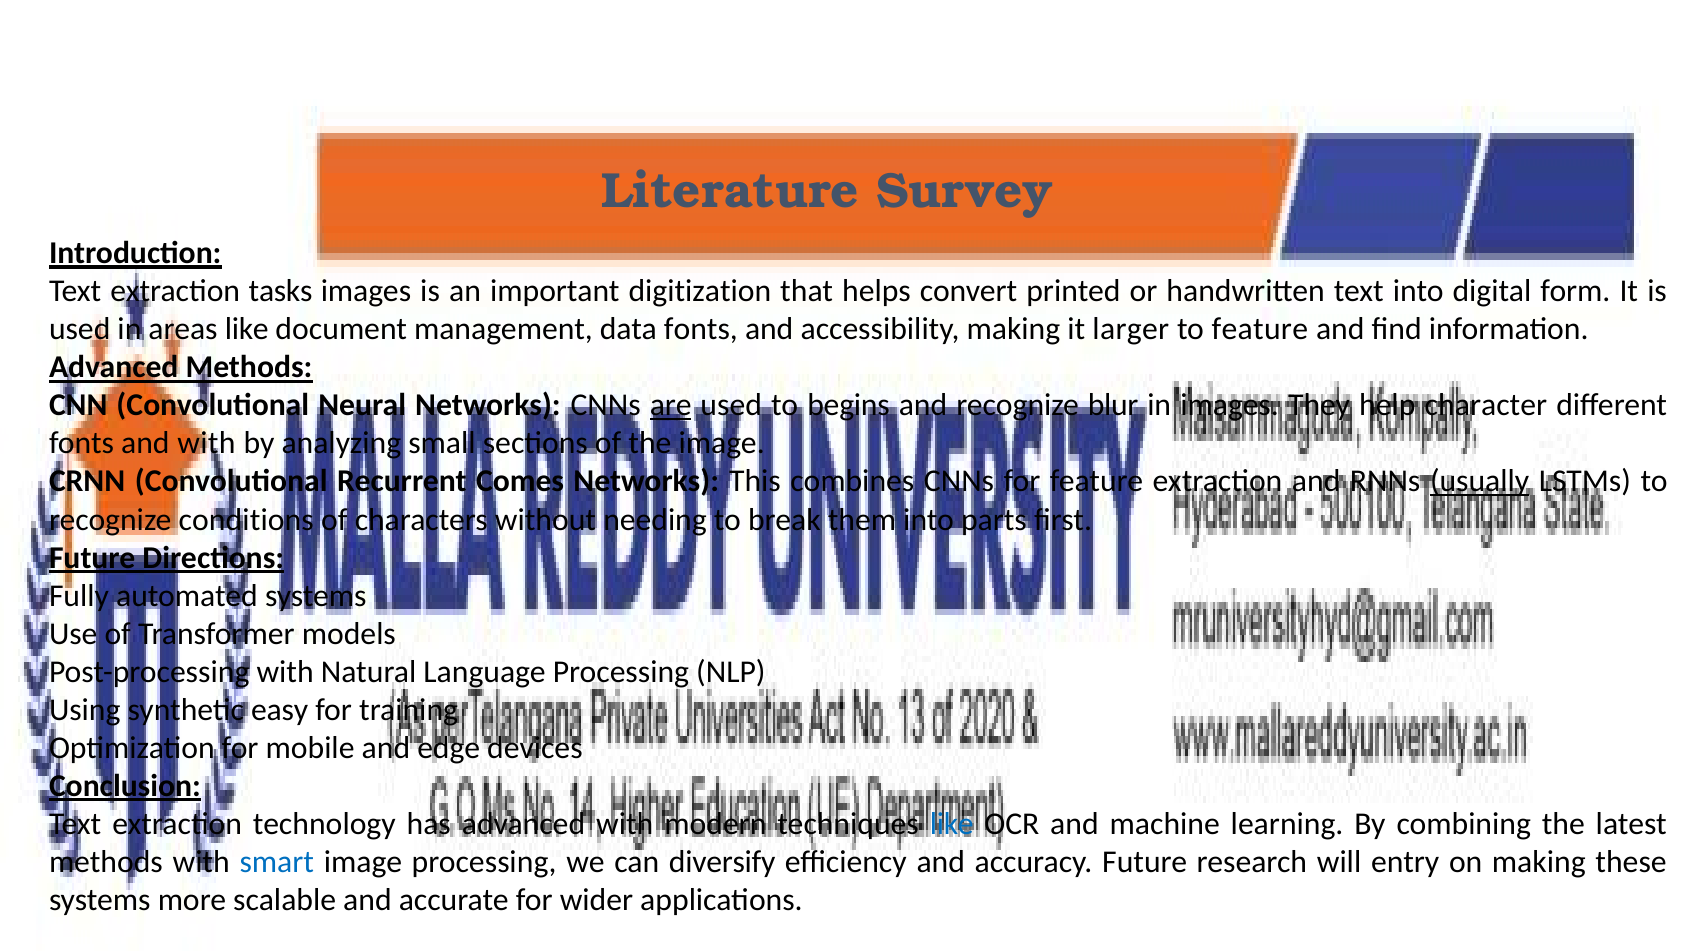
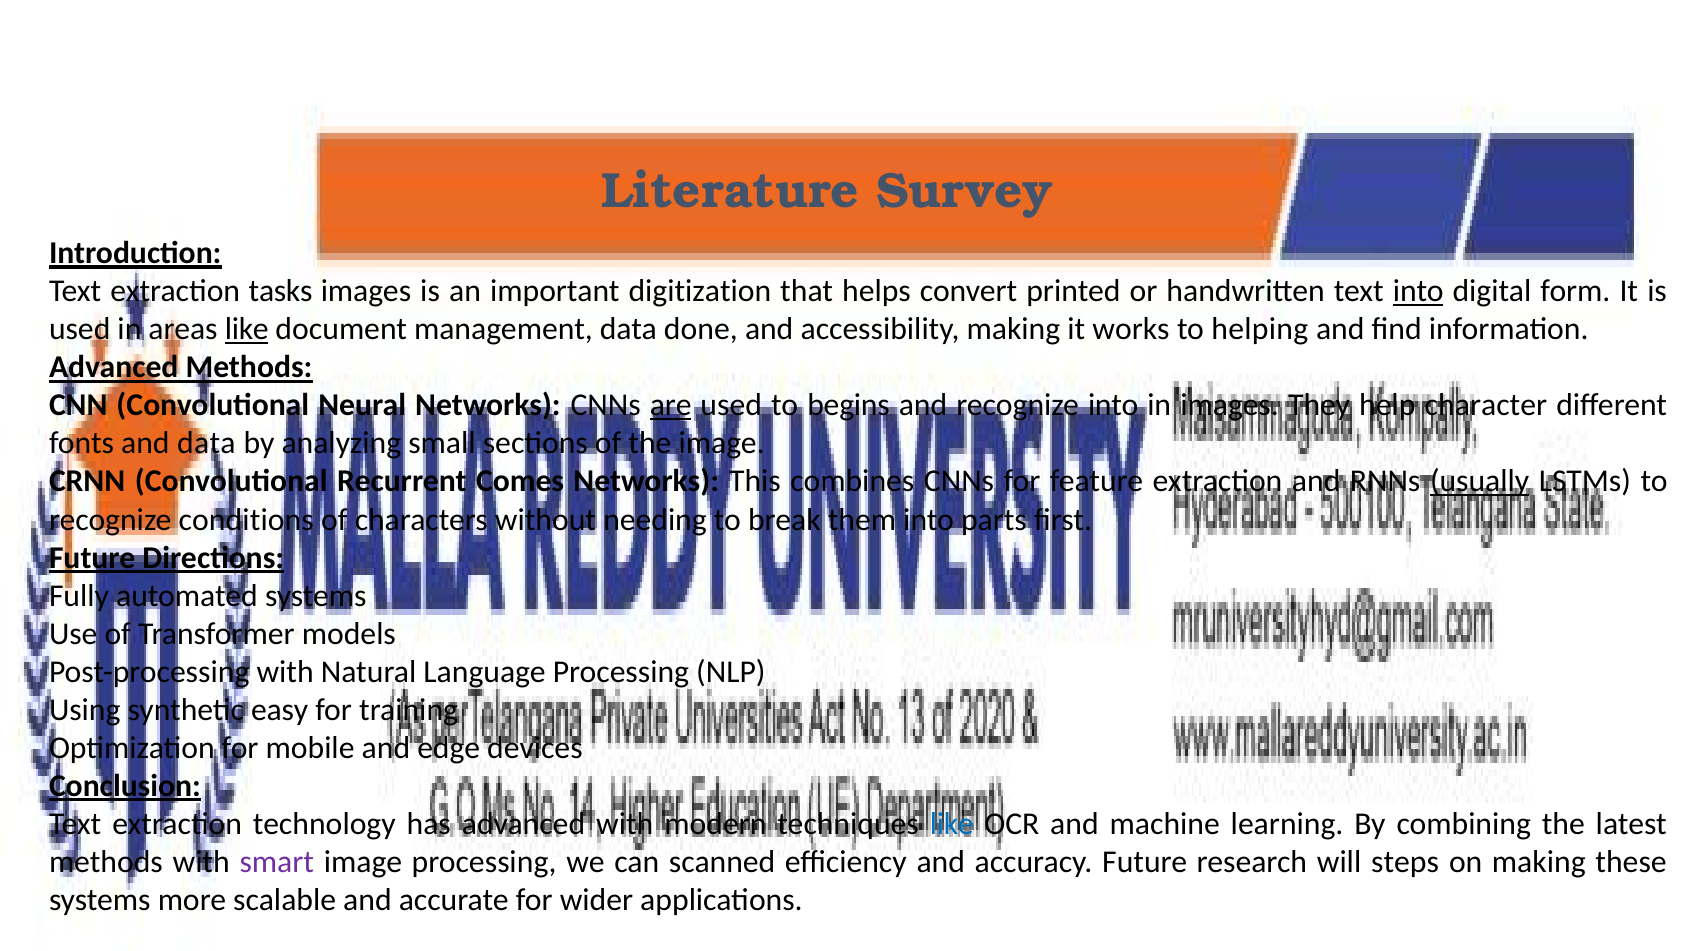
into at (1418, 291) underline: none -> present
like at (247, 329) underline: none -> present
data fonts: fonts -> done
larger: larger -> works
to feature: feature -> helping
recognize blur: blur -> into
and with: with -> data
smart colour: blue -> purple
diversify: diversify -> scanned
entry: entry -> steps
